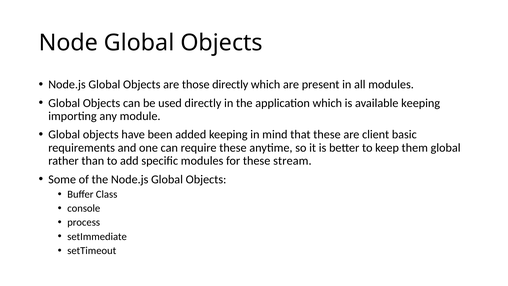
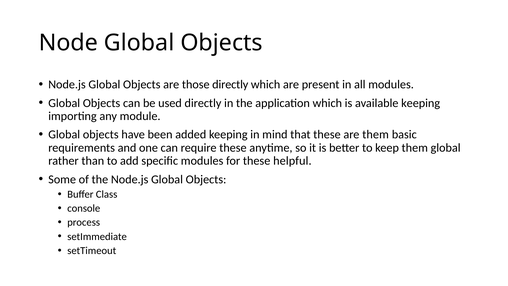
are client: client -> them
stream: stream -> helpful
